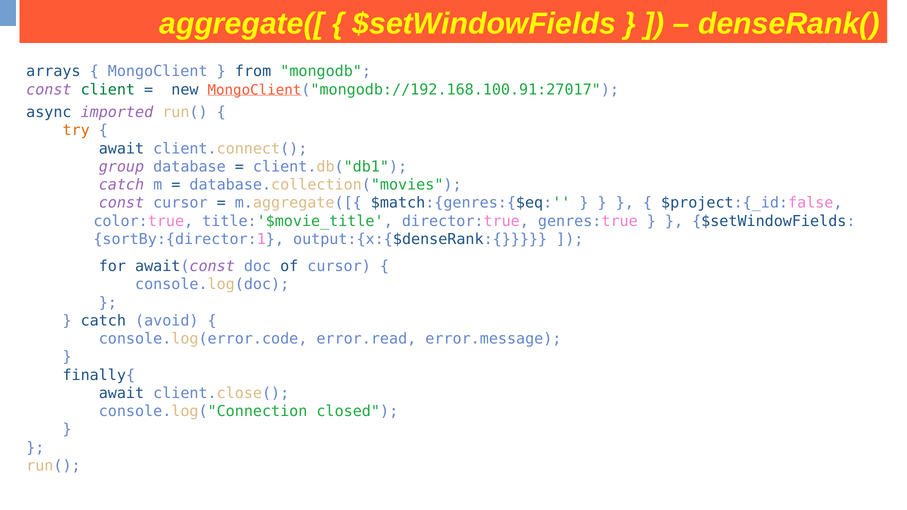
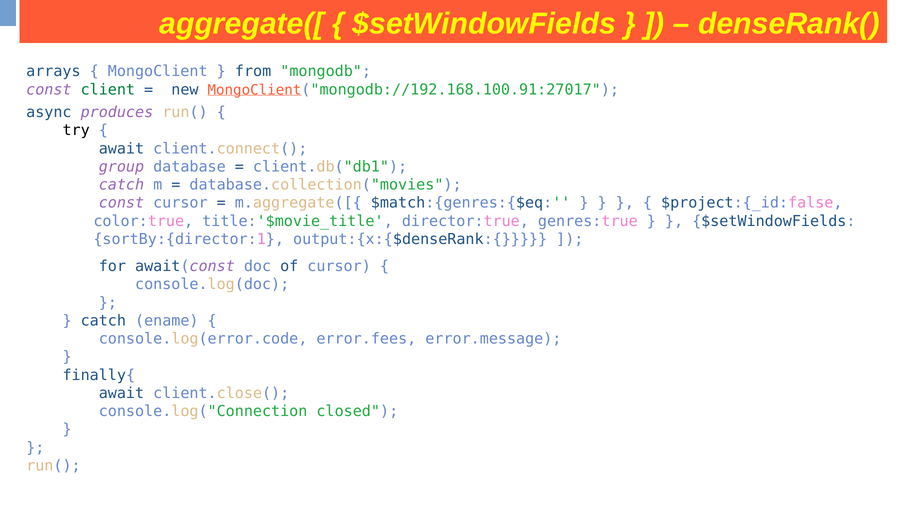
imported: imported -> produces
try colour: orange -> black
avoid: avoid -> ename
error.read: error.read -> error.fees
